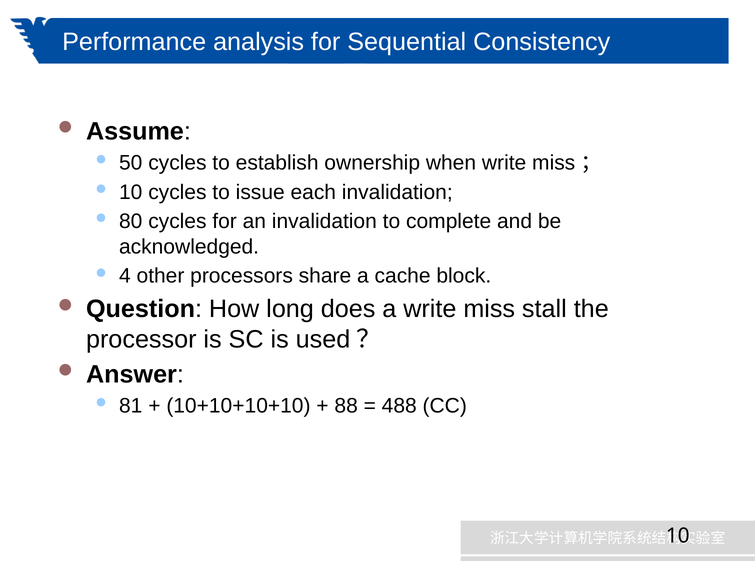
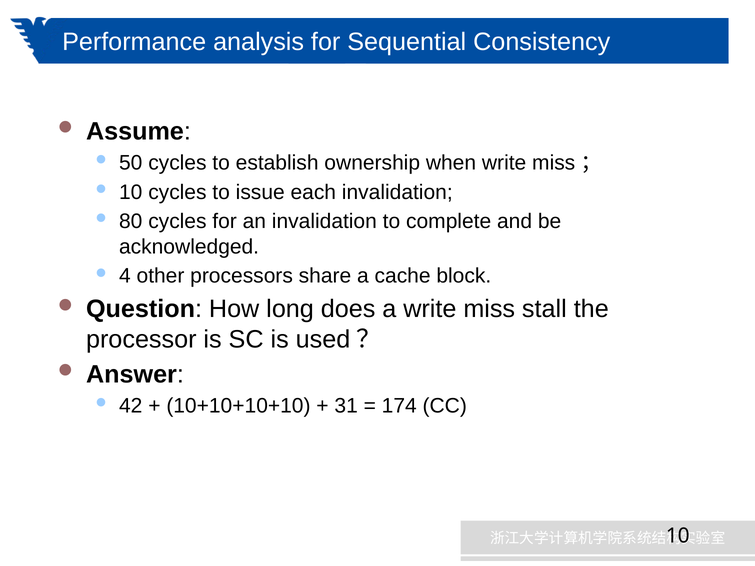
81: 81 -> 42
88: 88 -> 31
488: 488 -> 174
